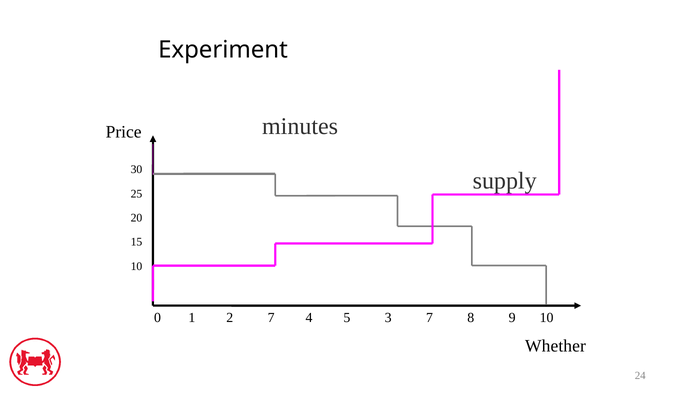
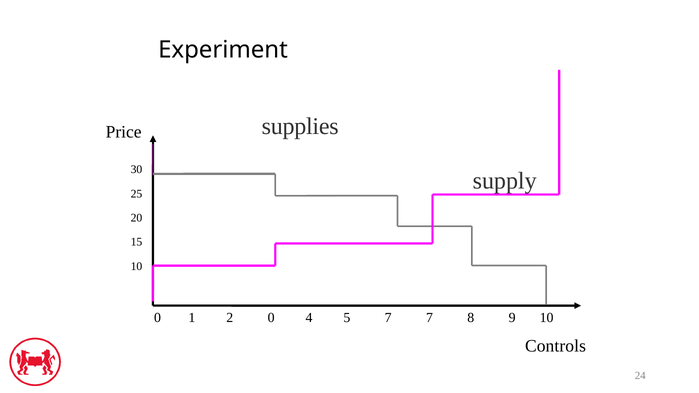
minutes: minutes -> supplies
2 7: 7 -> 0
5 3: 3 -> 7
Whether: Whether -> Controls
